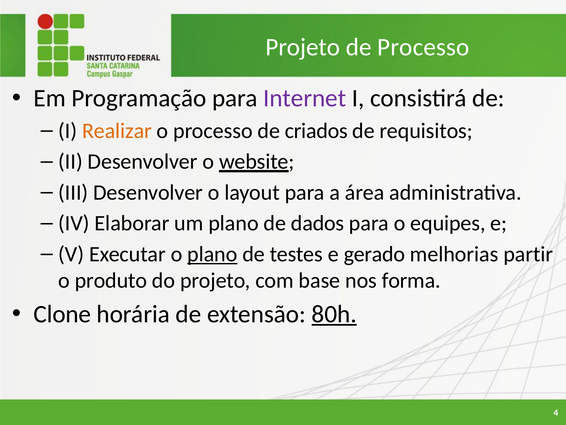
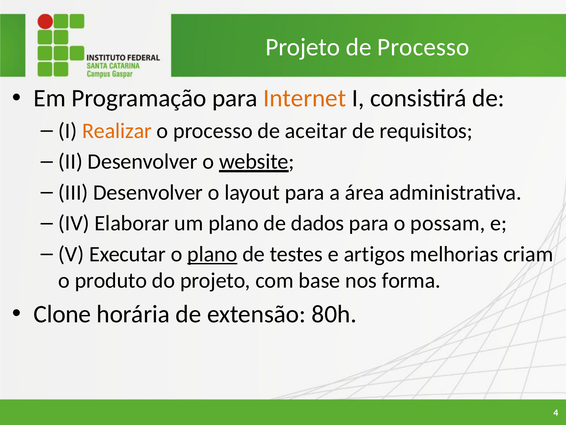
Internet colour: purple -> orange
criados: criados -> aceitar
equipes: equipes -> possam
gerado: gerado -> artigos
partir: partir -> criam
80h underline: present -> none
